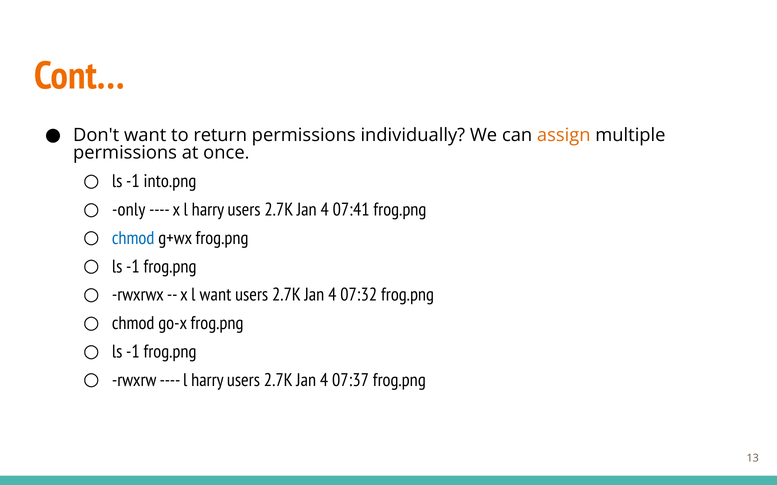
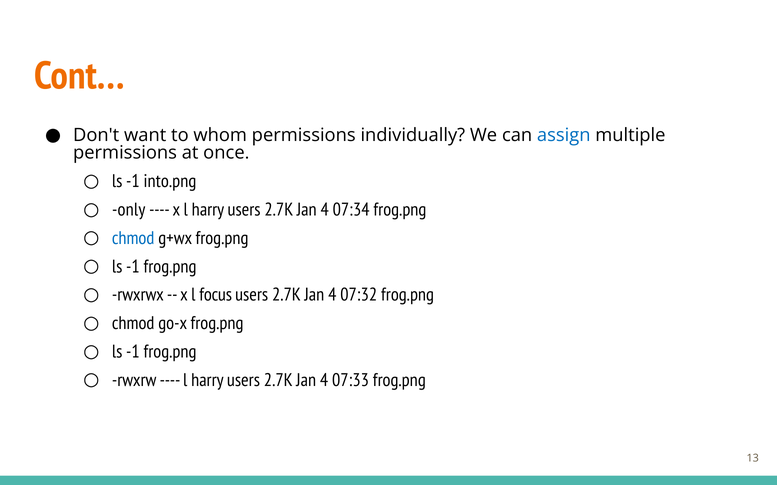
return: return -> whom
assign colour: orange -> blue
07:41: 07:41 -> 07:34
l want: want -> focus
07:37: 07:37 -> 07:33
